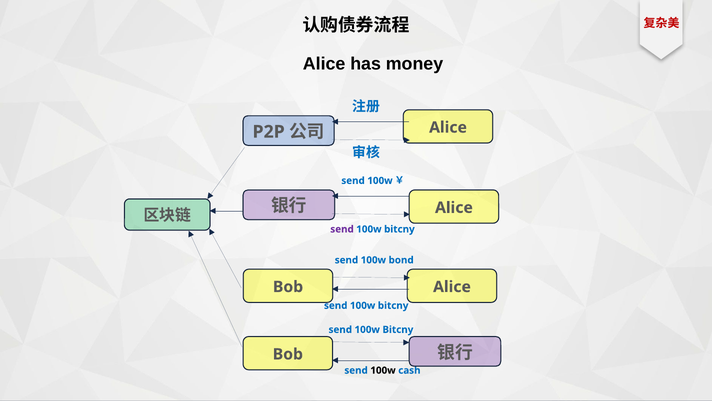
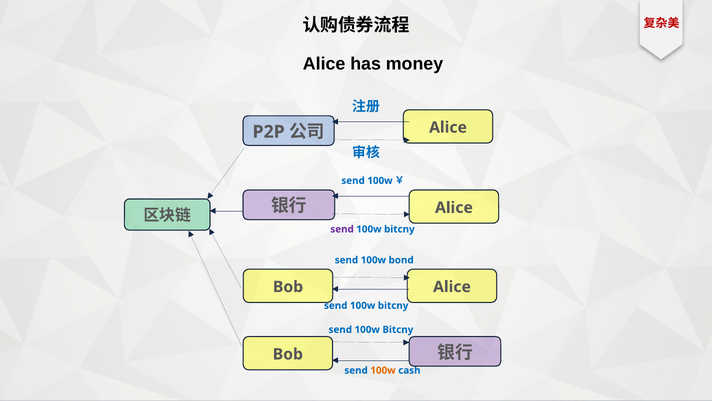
100w at (383, 370) colour: black -> orange
